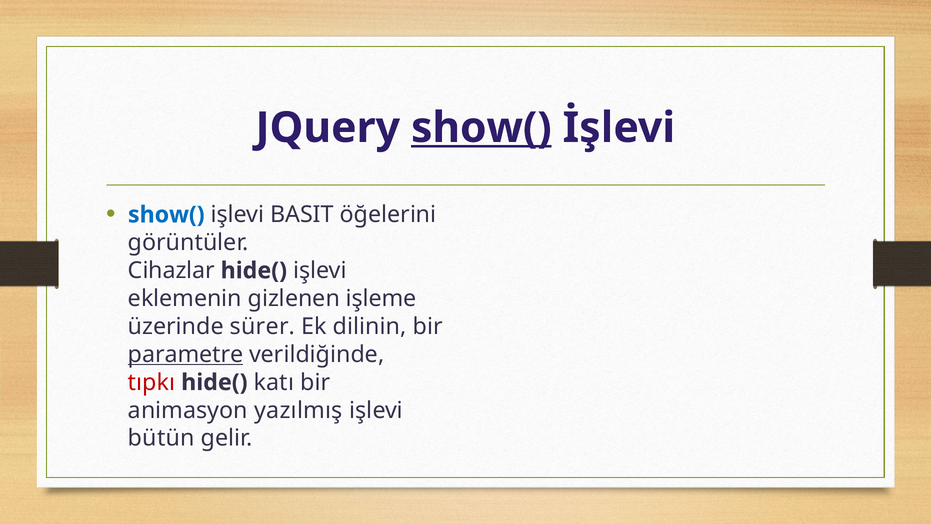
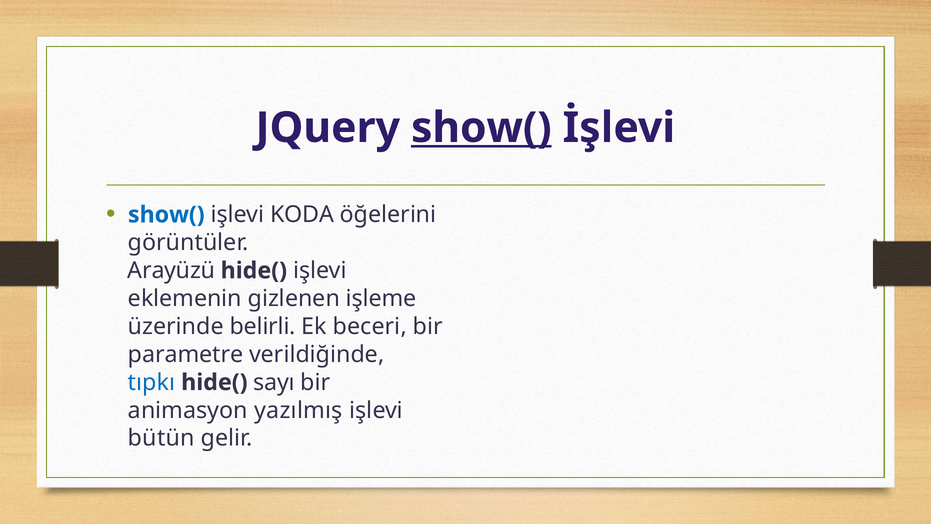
BASIT: BASIT -> KODA
Cihazlar: Cihazlar -> Arayüzü
sürer: sürer -> belirli
dilinin: dilinin -> beceri
parametre underline: present -> none
tıpkı colour: red -> blue
katı: katı -> sayı
